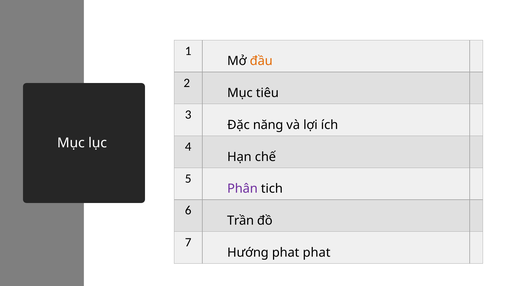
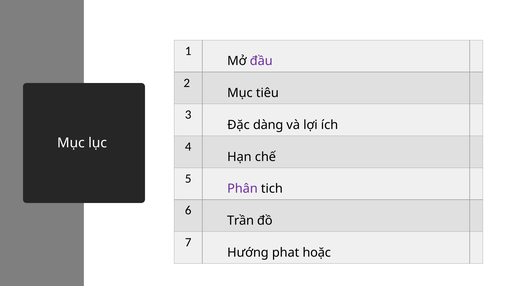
đầu colour: orange -> purple
năng: năng -> dàng
phat phat: phat -> hoặc
